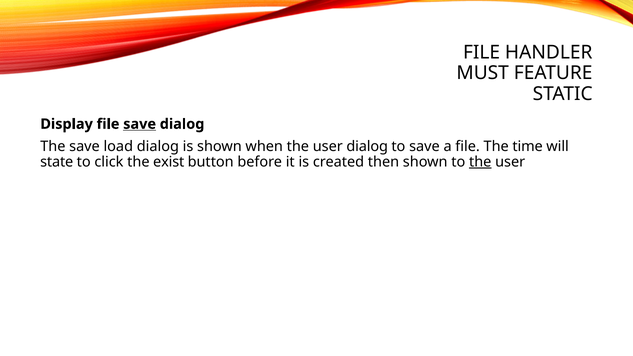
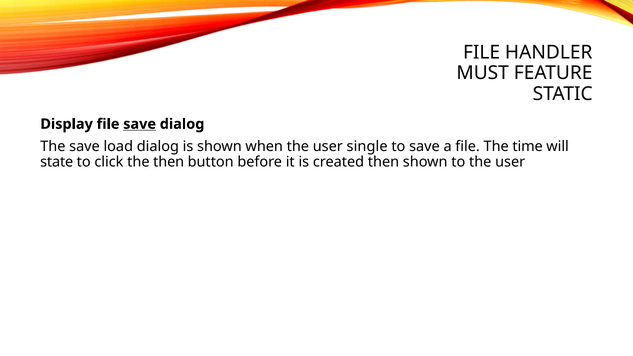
user dialog: dialog -> single
the exist: exist -> then
the at (480, 162) underline: present -> none
